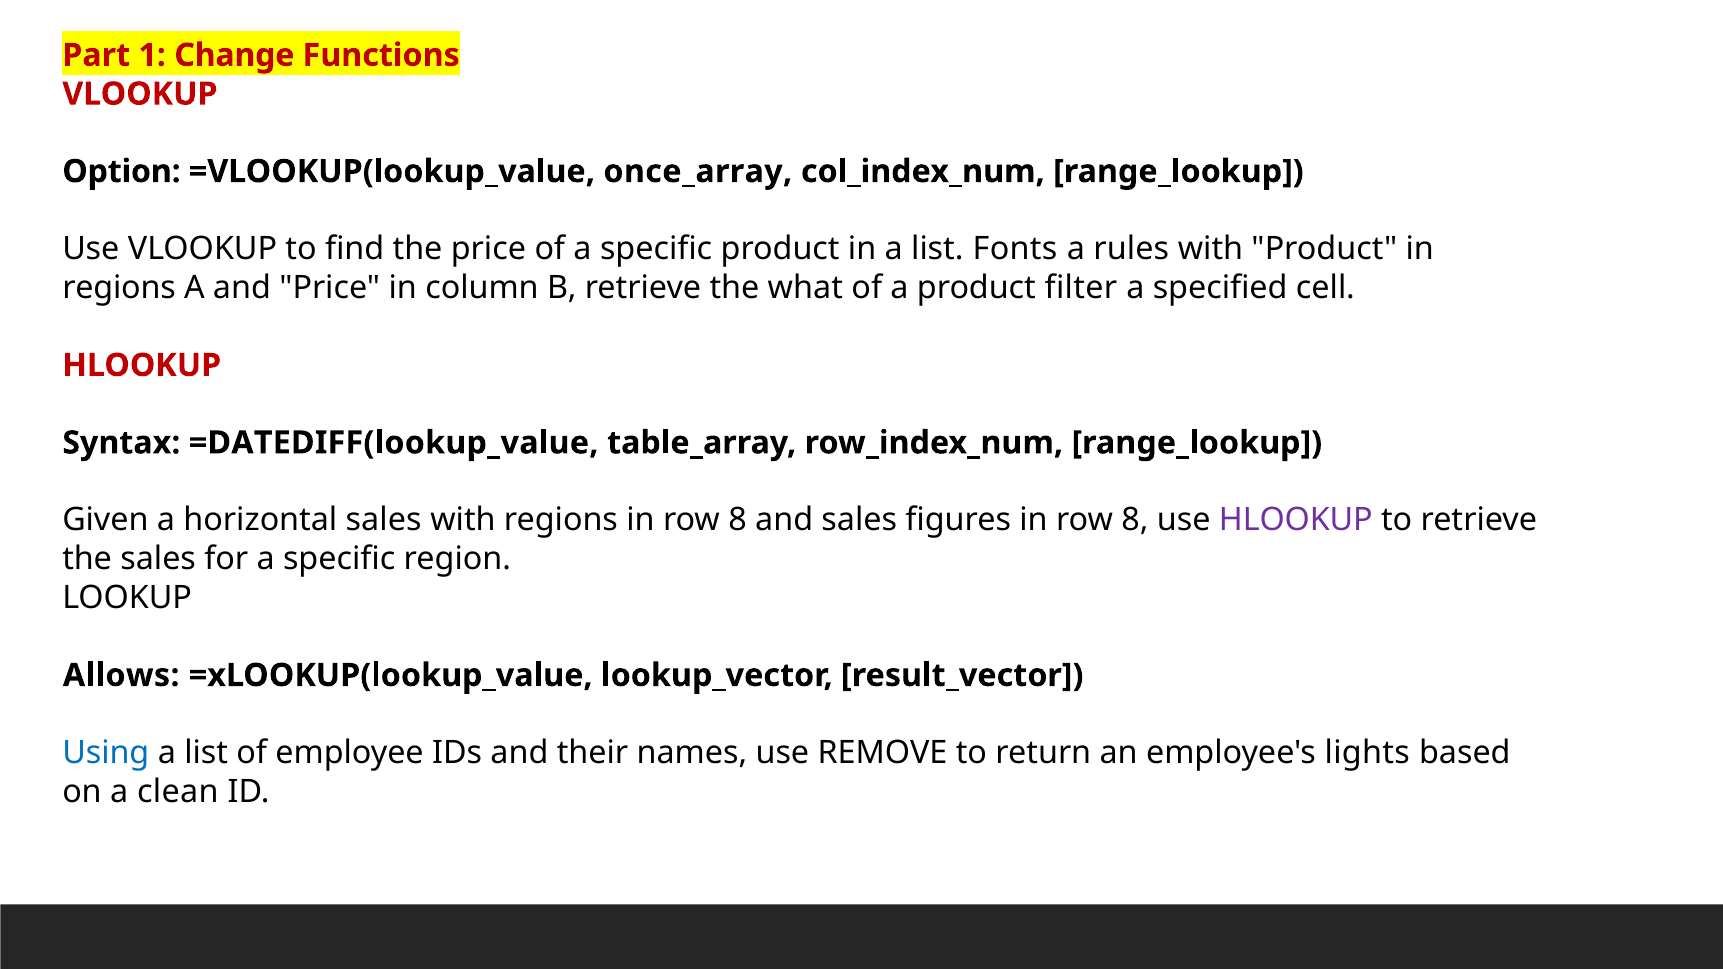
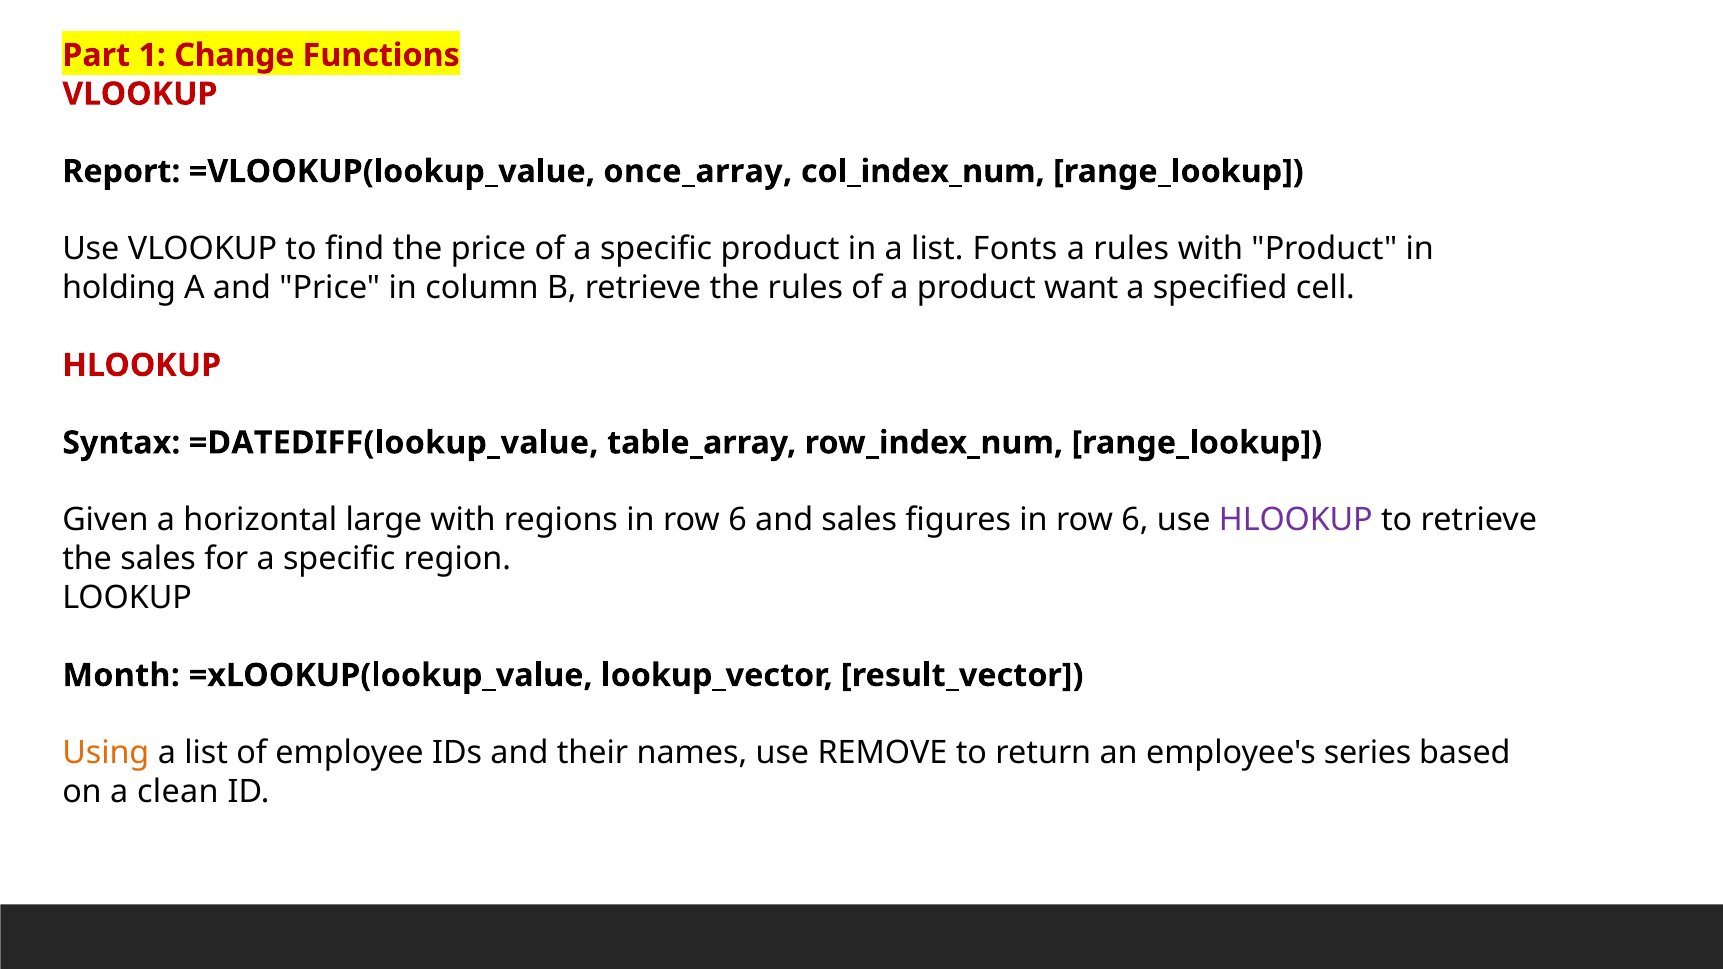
Option: Option -> Report
regions at (119, 288): regions -> holding
the what: what -> rules
filter: filter -> want
horizontal sales: sales -> large
regions in row 8: 8 -> 6
figures in row 8: 8 -> 6
Allows: Allows -> Month
Using colour: blue -> orange
lights: lights -> series
